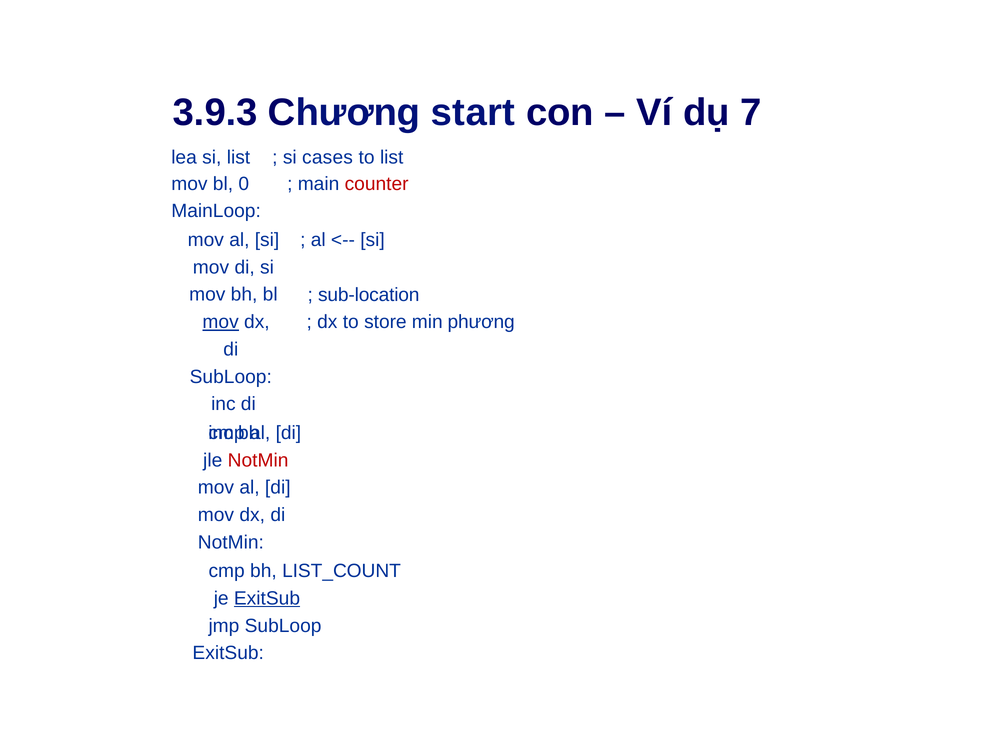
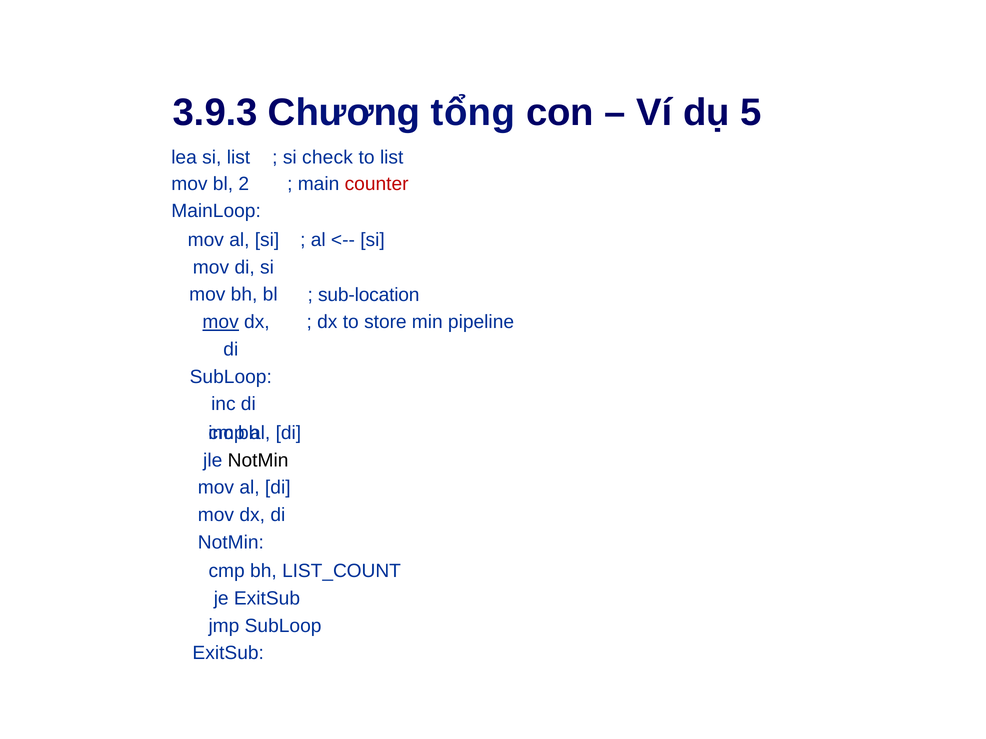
start: start -> tổng
7: 7 -> 5
cases: cases -> check
0: 0 -> 2
phương: phương -> pipeline
NotMin at (258, 461) colour: red -> black
ExitSub at (267, 599) underline: present -> none
